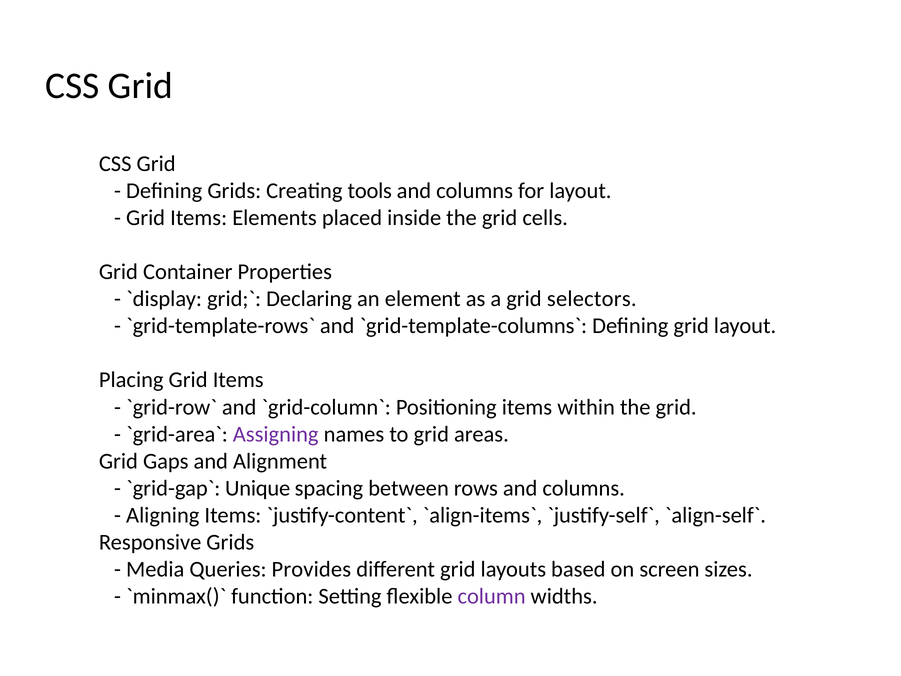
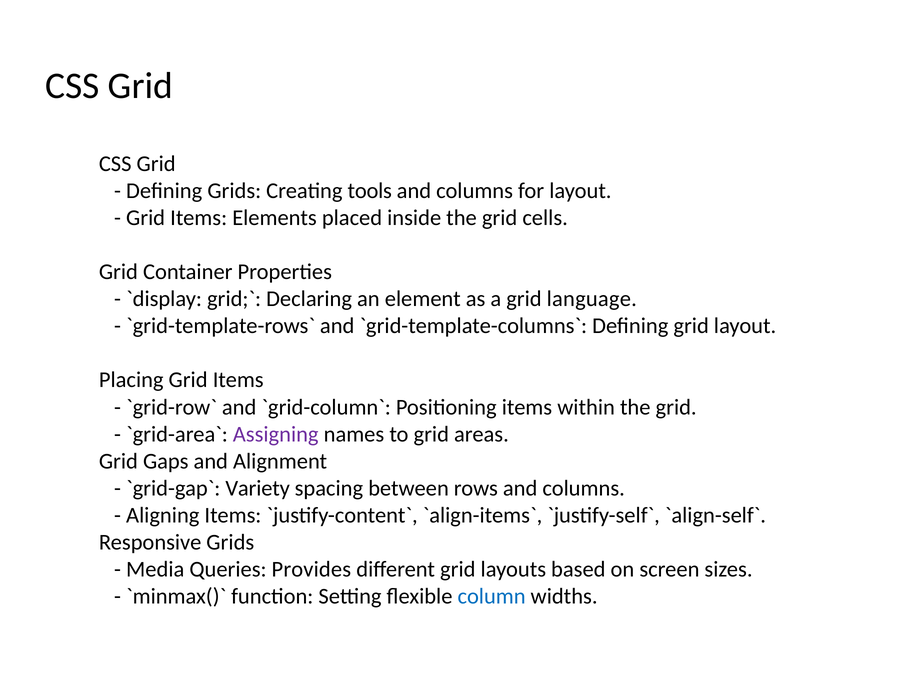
selectors: selectors -> language
Unique: Unique -> Variety
column colour: purple -> blue
